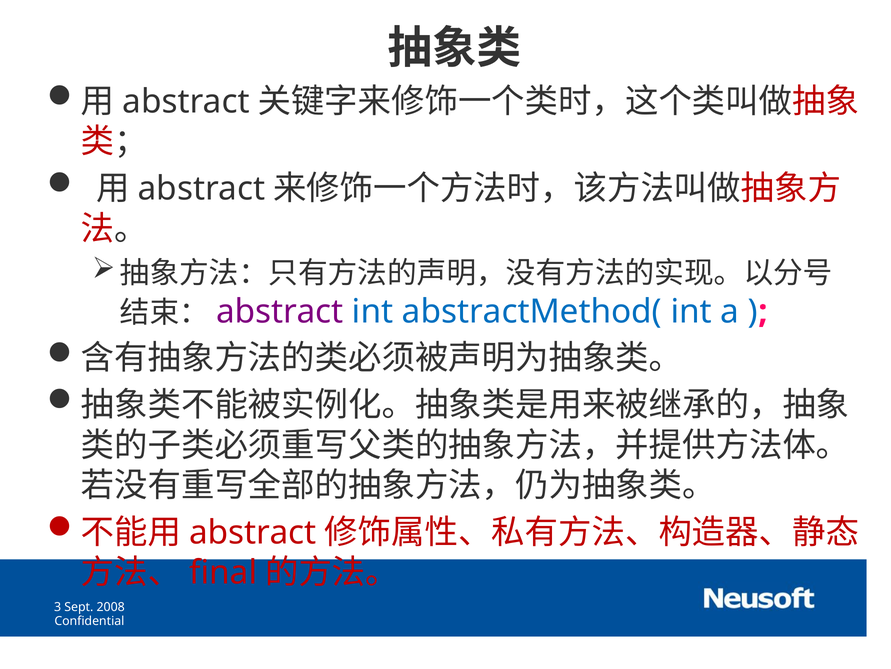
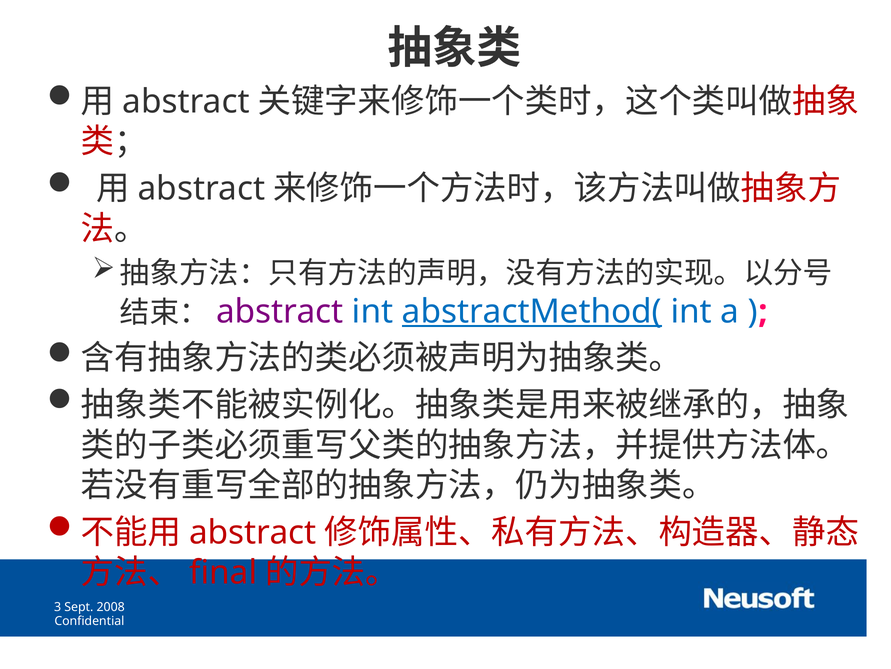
abstractMethod( underline: none -> present
